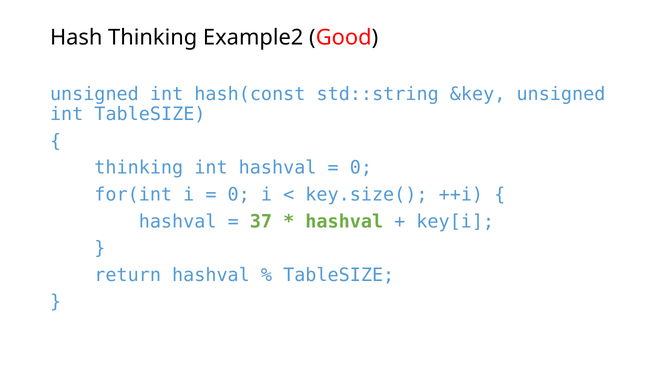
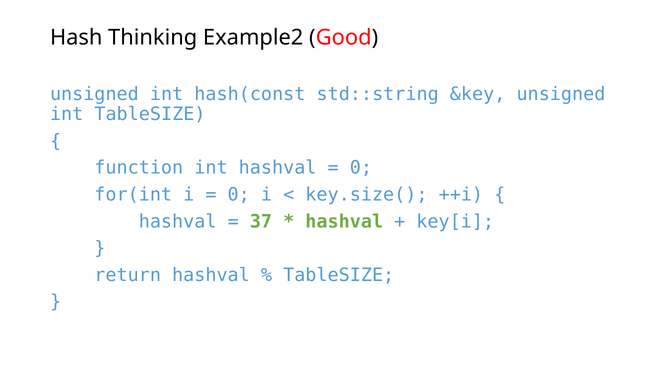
thinking at (139, 168): thinking -> function
